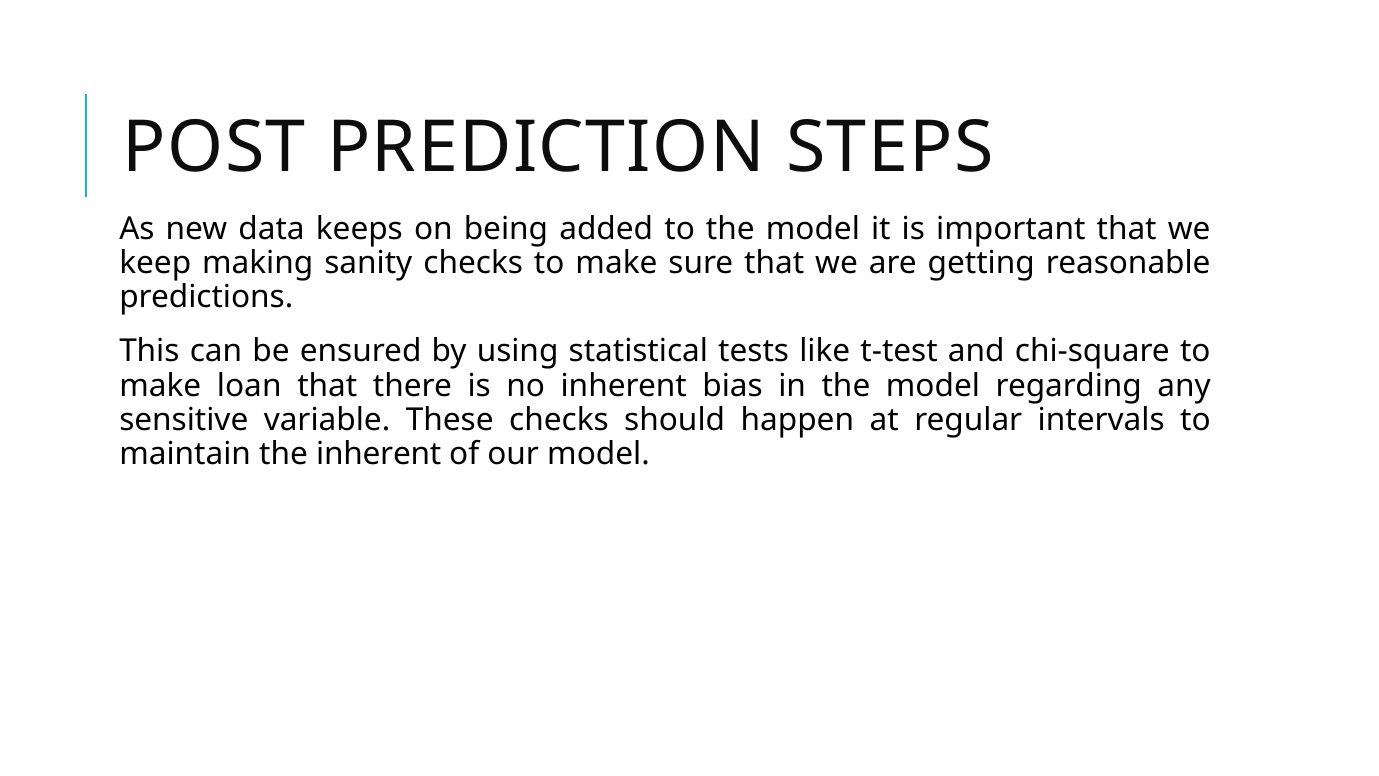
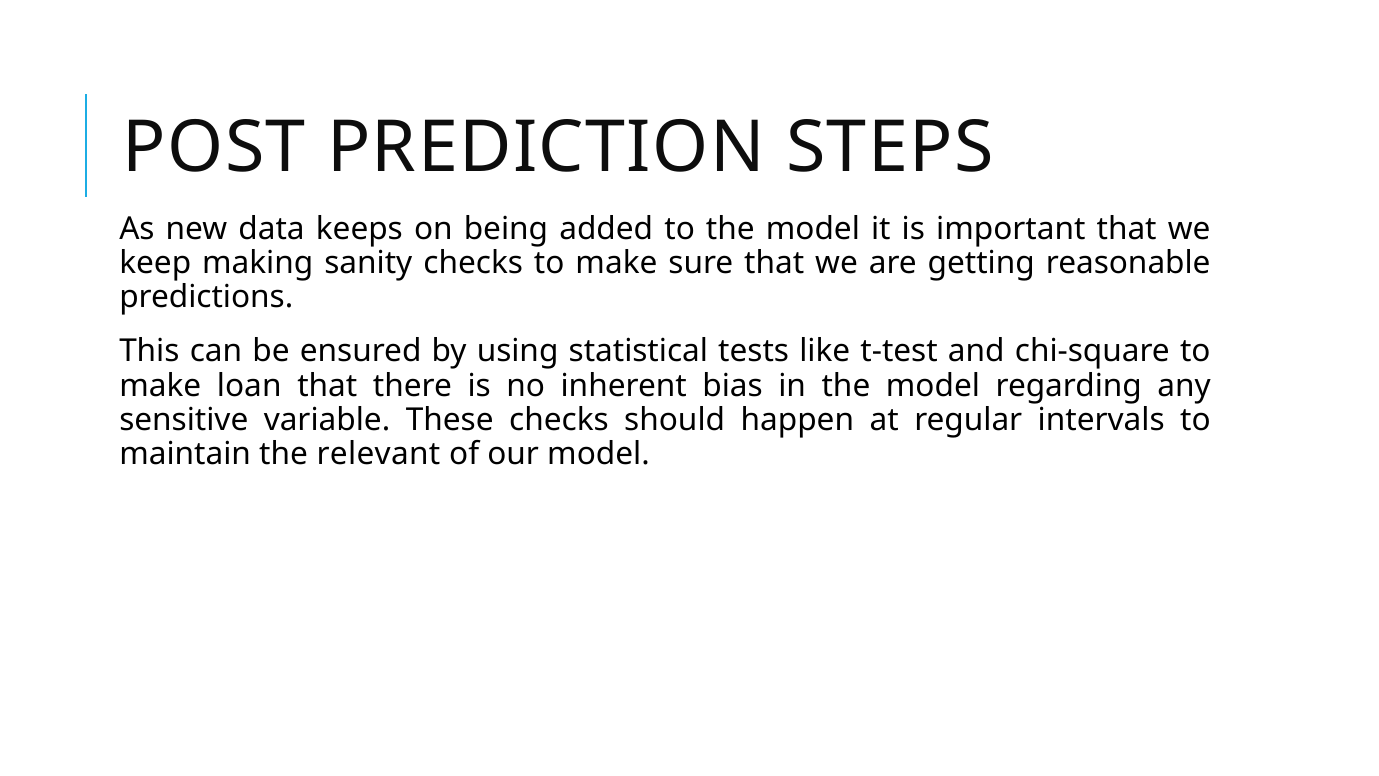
the inherent: inherent -> relevant
